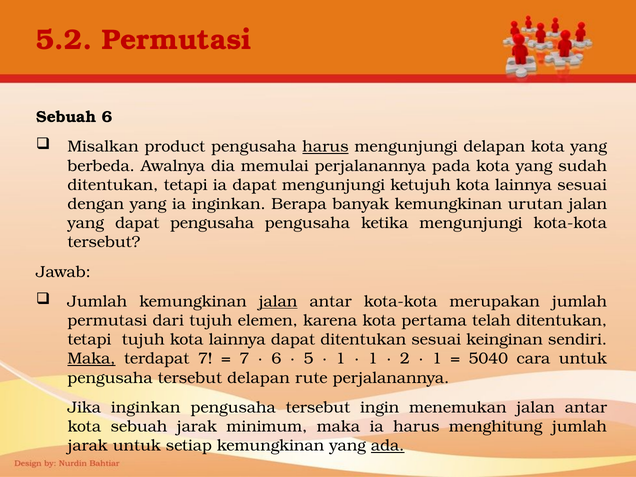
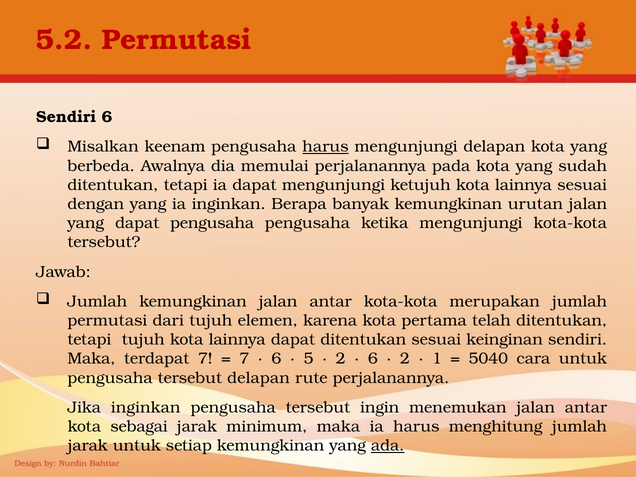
Sebuah at (66, 117): Sebuah -> Sendiri
product: product -> keenam
jalan at (278, 301) underline: present -> none
Maka at (91, 359) underline: present -> none
1 at (341, 359): 1 -> 2
1 at (373, 359): 1 -> 6
kota sebuah: sebuah -> sebagai
